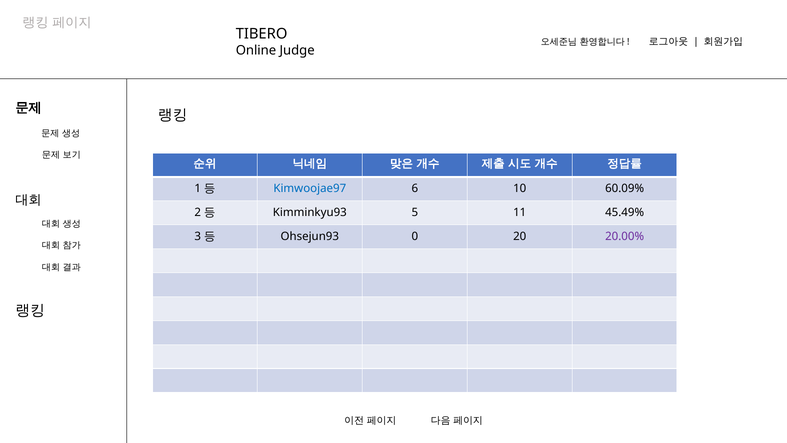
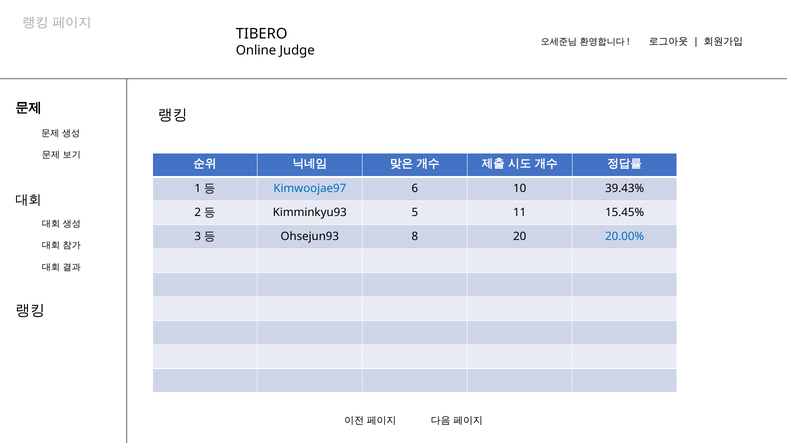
60.09%: 60.09% -> 39.43%
45.49%: 45.49% -> 15.45%
0: 0 -> 8
20.00% colour: purple -> blue
